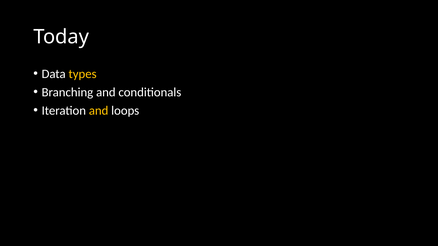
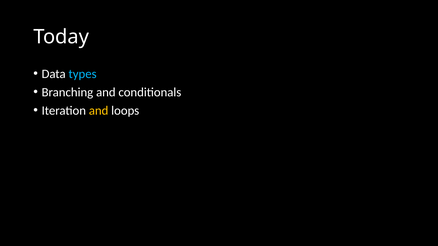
types colour: yellow -> light blue
